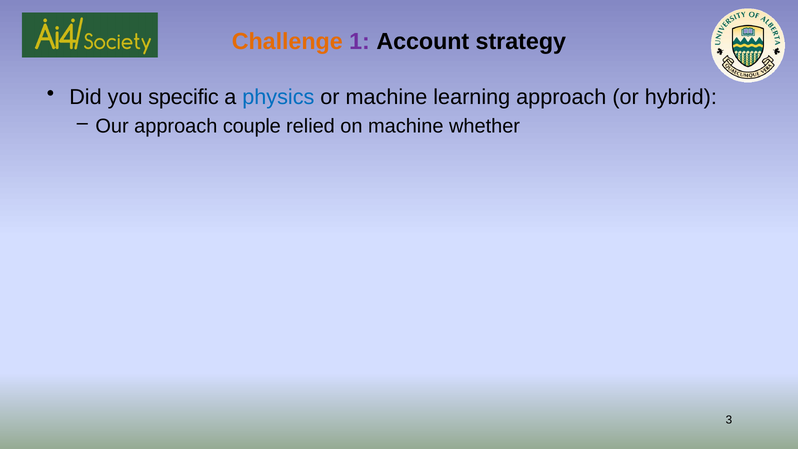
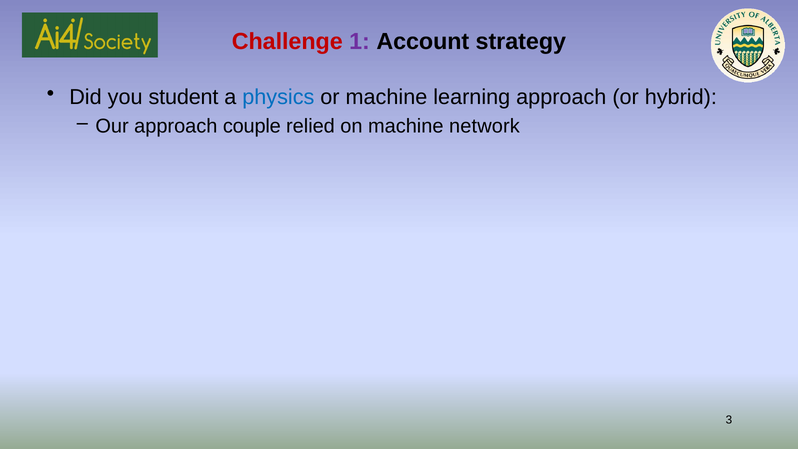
Challenge colour: orange -> red
specific: specific -> student
whether: whether -> network
